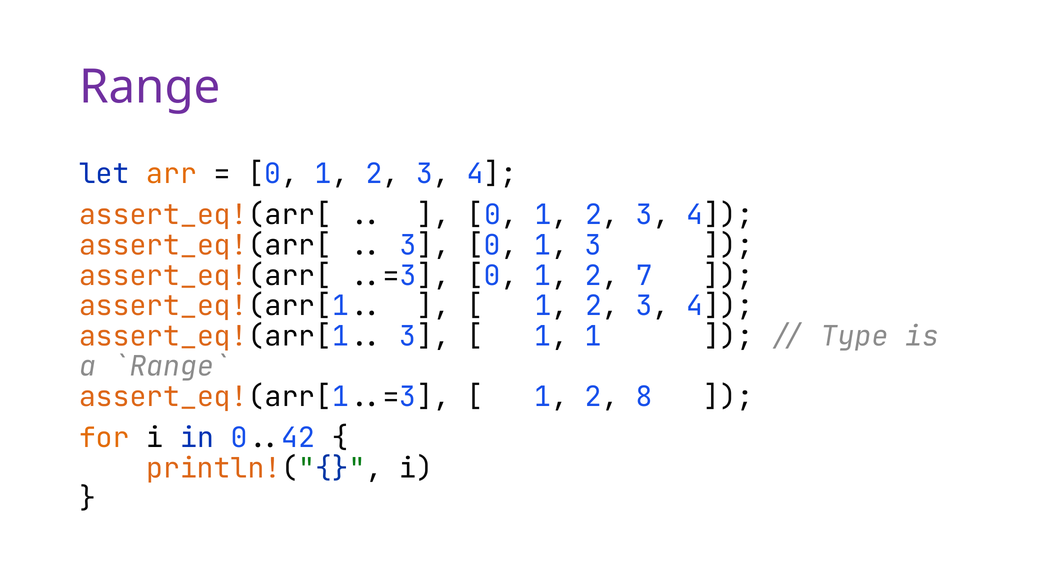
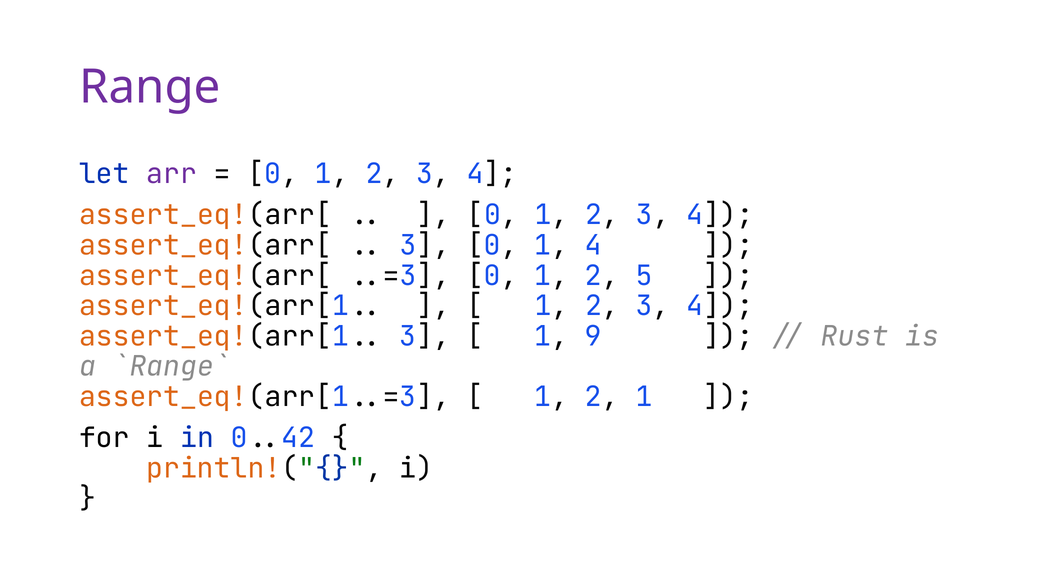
arr colour: orange -> purple
1 3: 3 -> 4
7: 7 -> 5
1 1: 1 -> 9
Type: Type -> Rust
2 8: 8 -> 1
for colour: orange -> black
